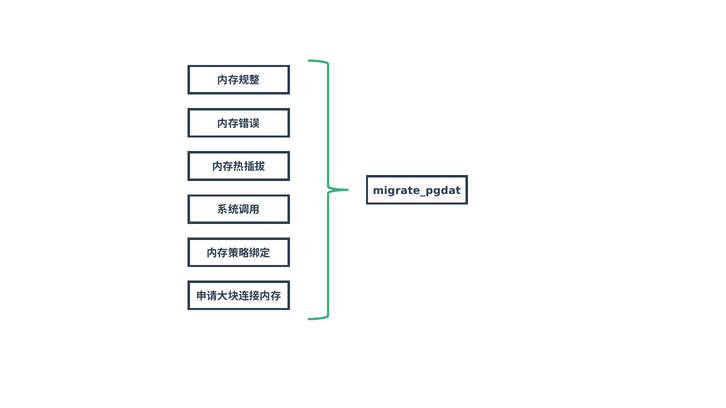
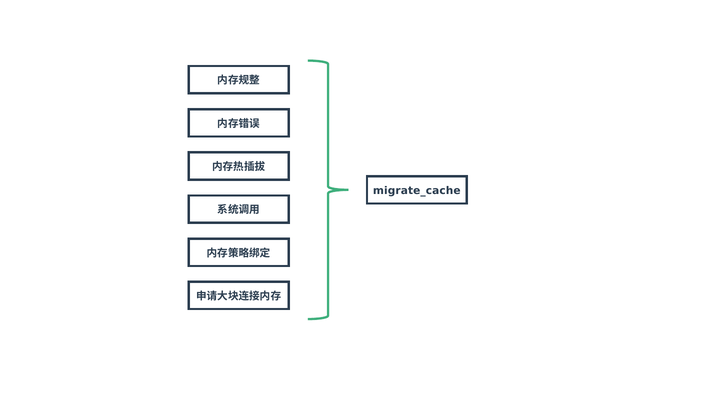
migrate_pgdat: migrate_pgdat -> migrate_cache
